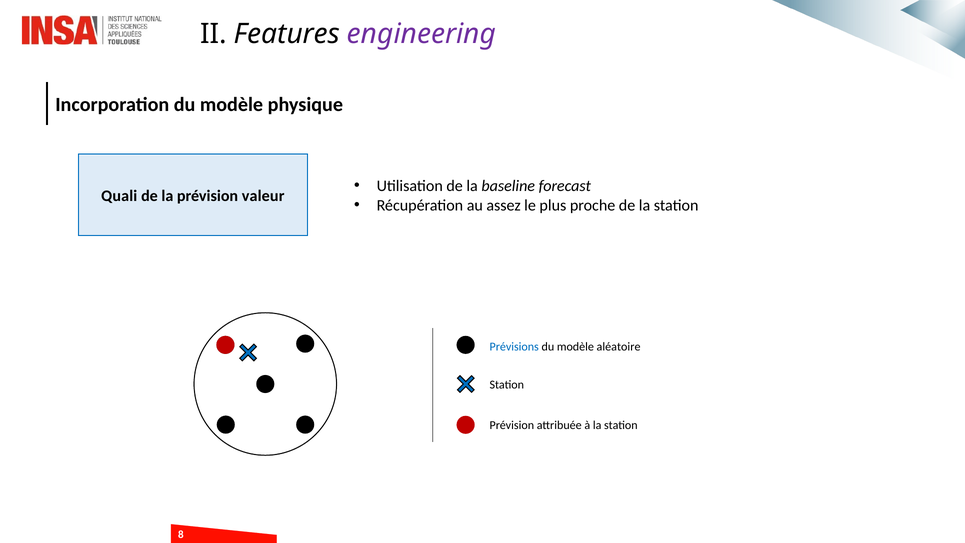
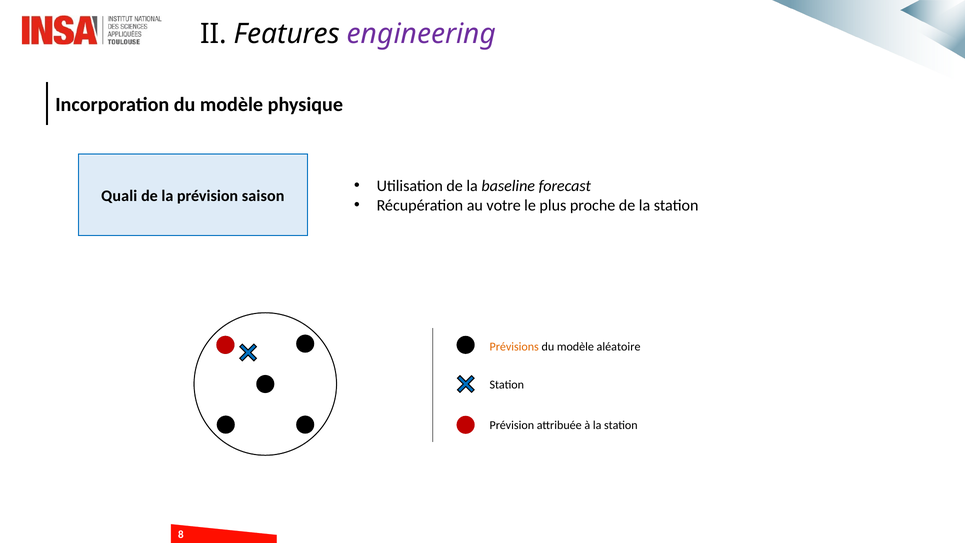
valeur: valeur -> saison
assez: assez -> votre
Prévisions colour: blue -> orange
